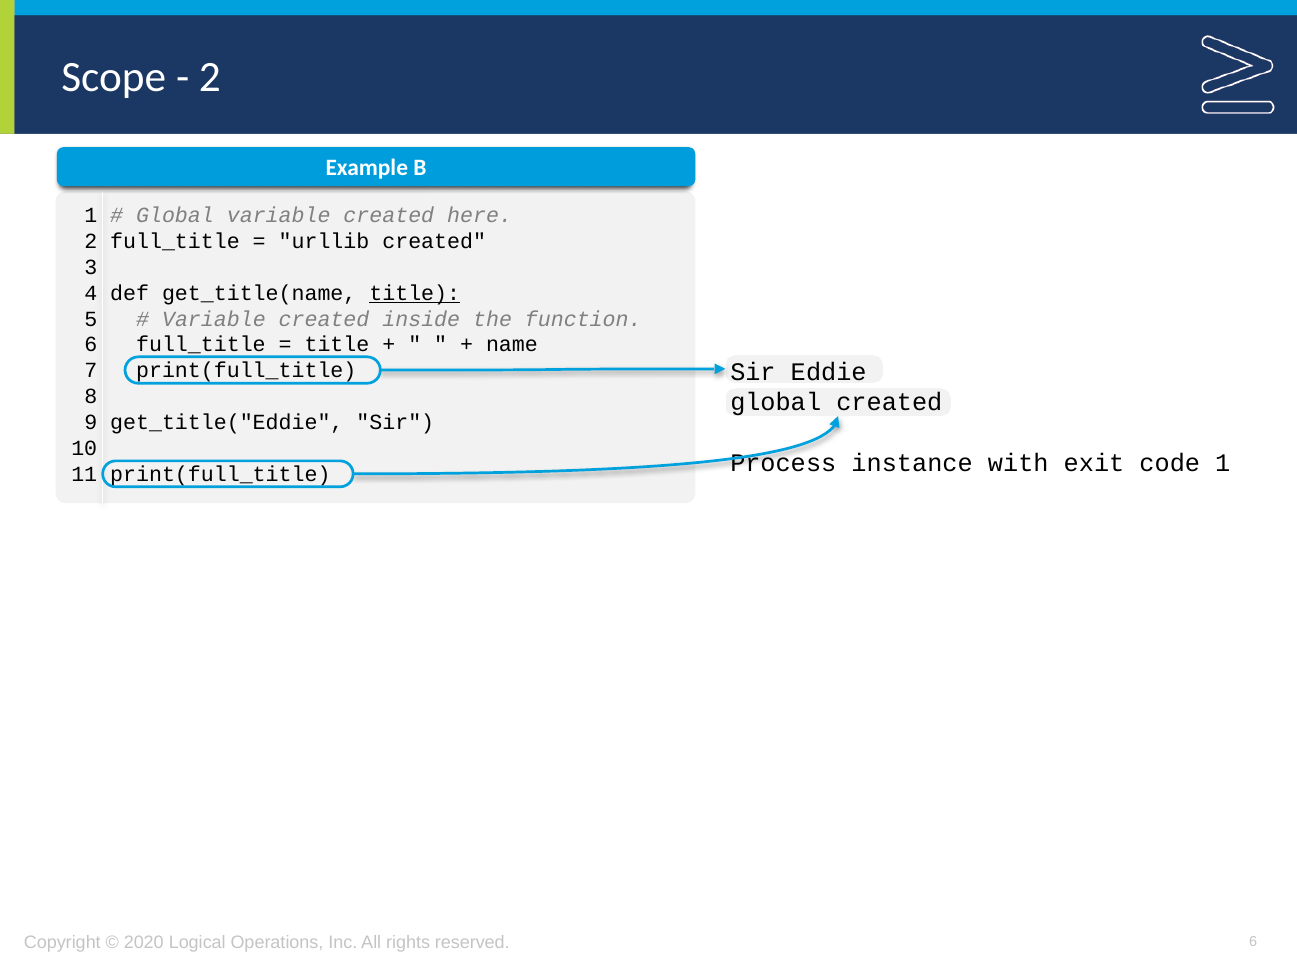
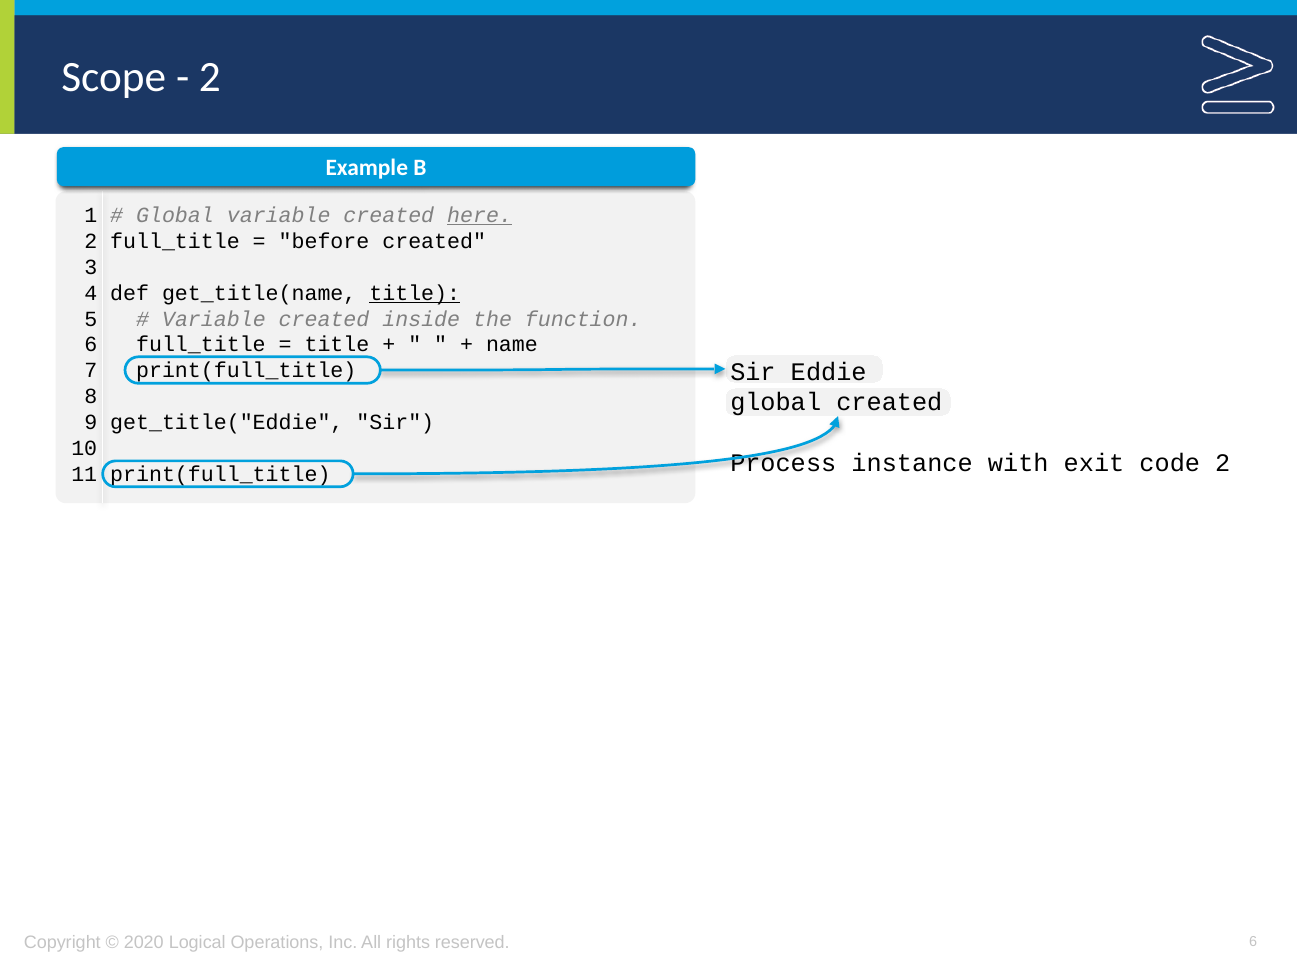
here underline: none -> present
urllib: urllib -> before
code 1: 1 -> 2
